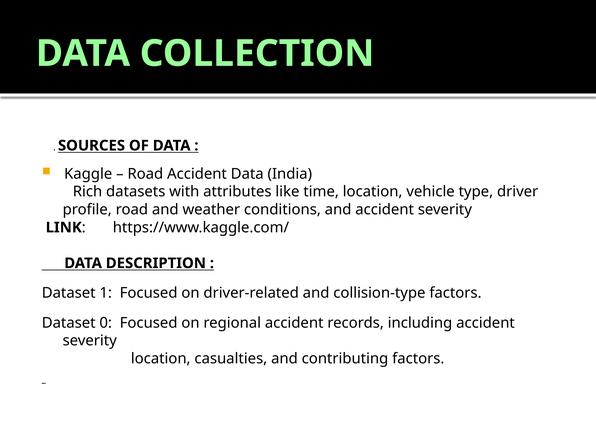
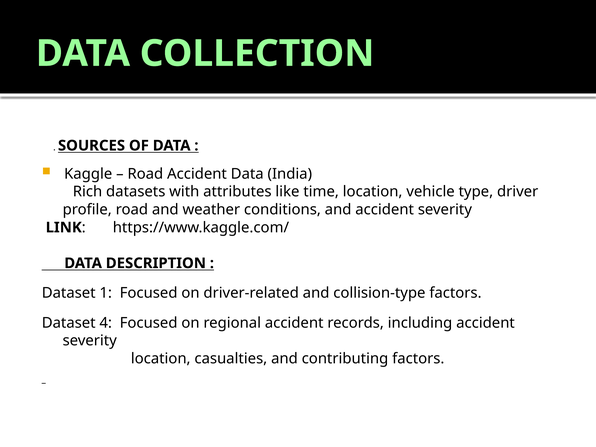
0: 0 -> 4
